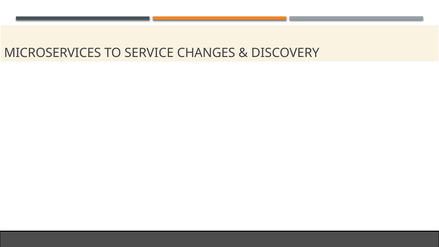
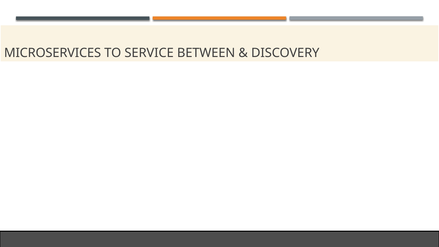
CHANGES: CHANGES -> BETWEEN
